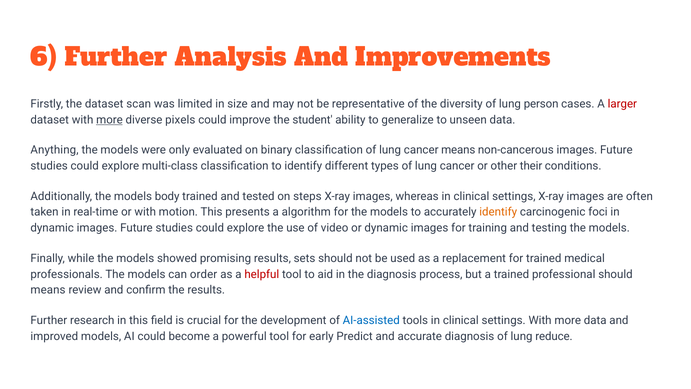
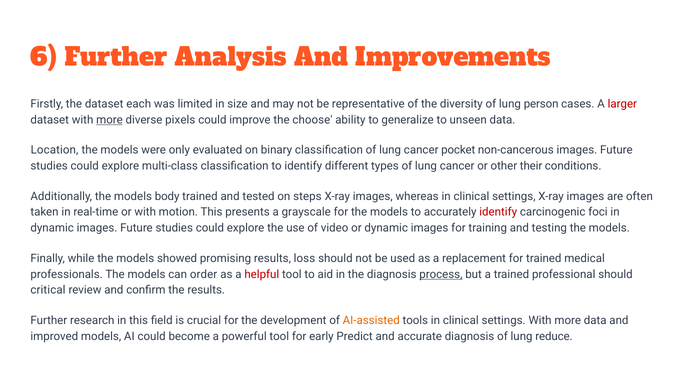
scan: scan -> each
student: student -> choose
Anything: Anything -> Location
cancer means: means -> pocket
algorithm: algorithm -> grayscale
identify at (498, 212) colour: orange -> red
sets: sets -> loss
process underline: none -> present
means at (48, 290): means -> critical
AI-assisted colour: blue -> orange
